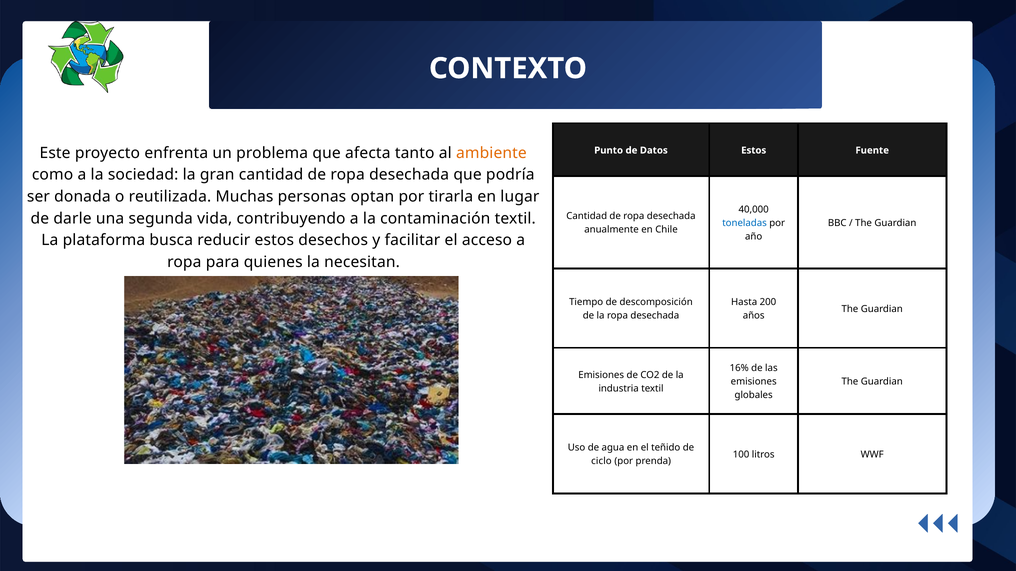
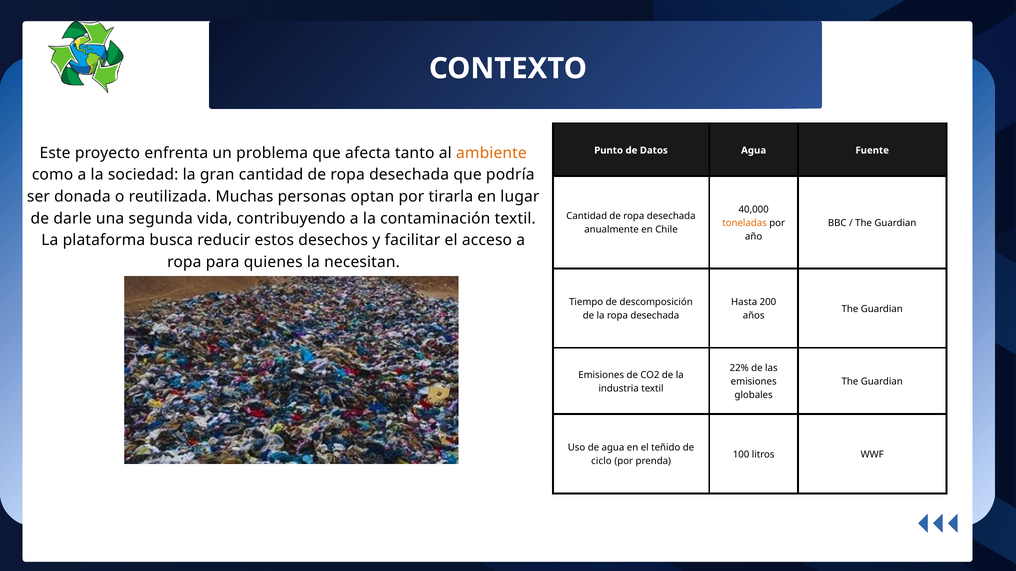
Datos Estos: Estos -> Agua
toneladas colour: blue -> orange
16%: 16% -> 22%
